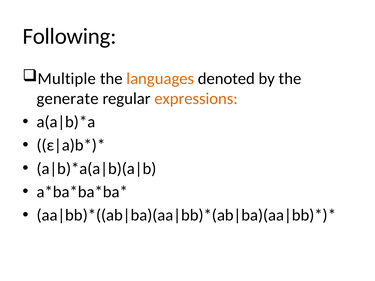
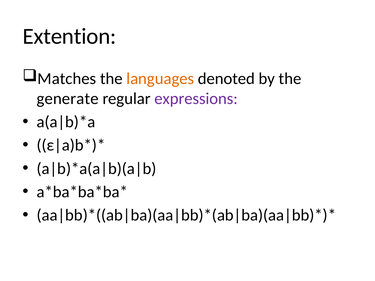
Following: Following -> Extention
Multiple: Multiple -> Matches
expressions colour: orange -> purple
